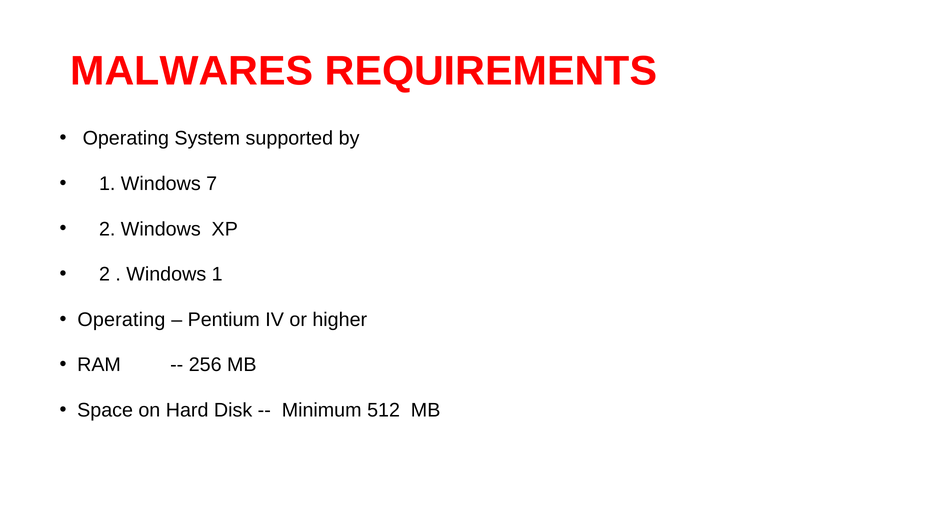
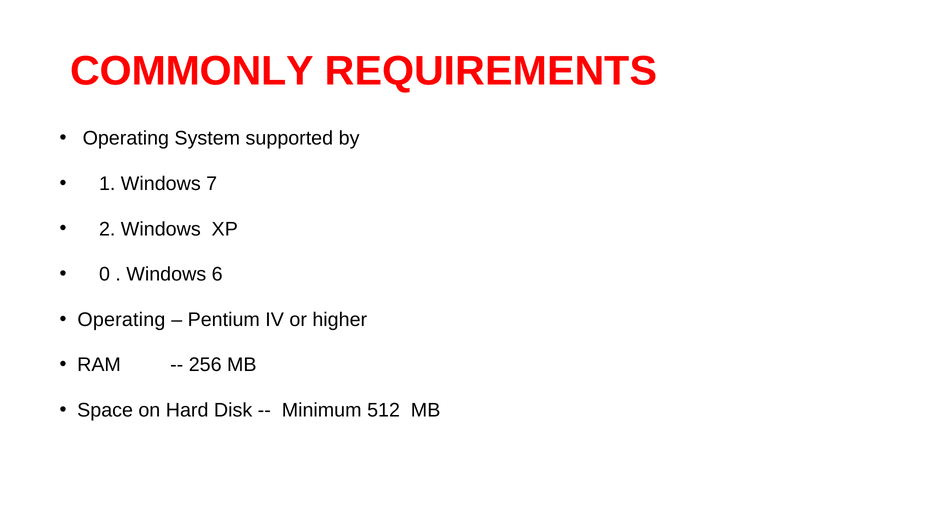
MALWARES: MALWARES -> COMMONLY
2 at (105, 274): 2 -> 0
Windows 1: 1 -> 6
